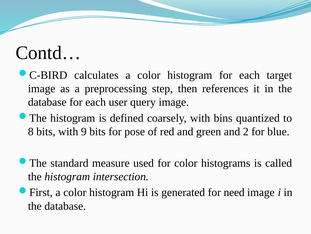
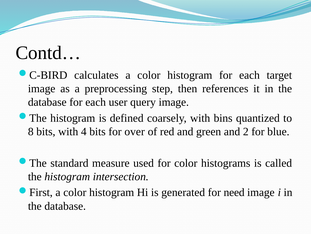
9: 9 -> 4
pose: pose -> over
